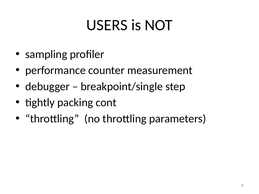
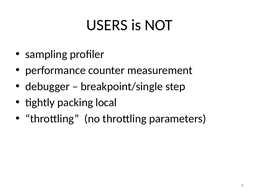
cont: cont -> local
